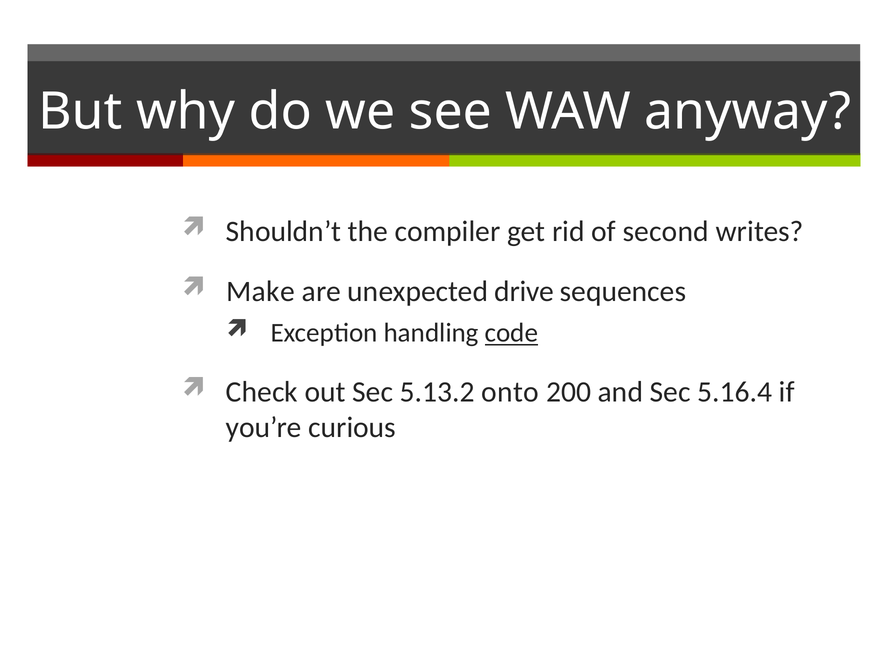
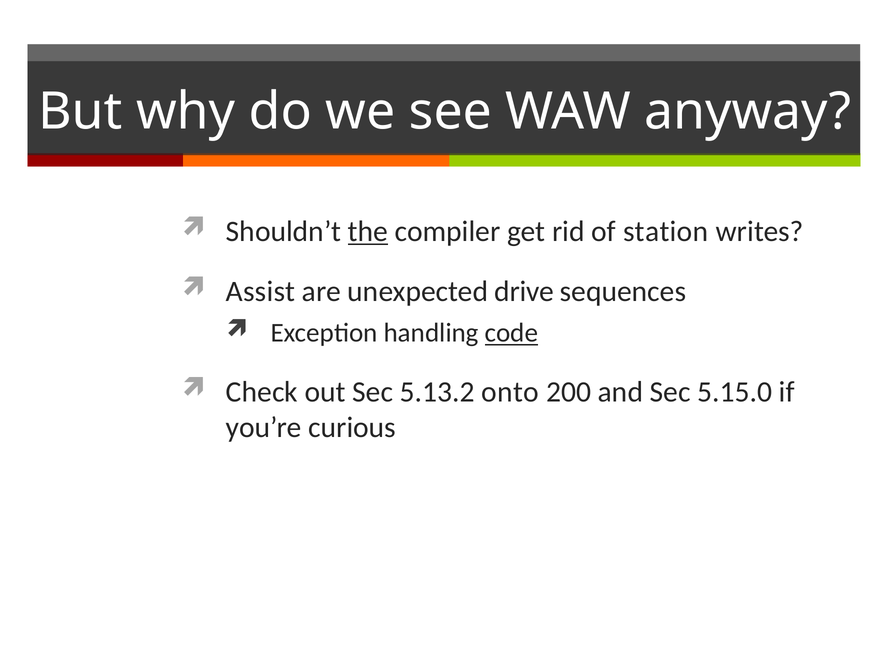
the underline: none -> present
second: second -> station
Make: Make -> Assist
5.16.4: 5.16.4 -> 5.15.0
